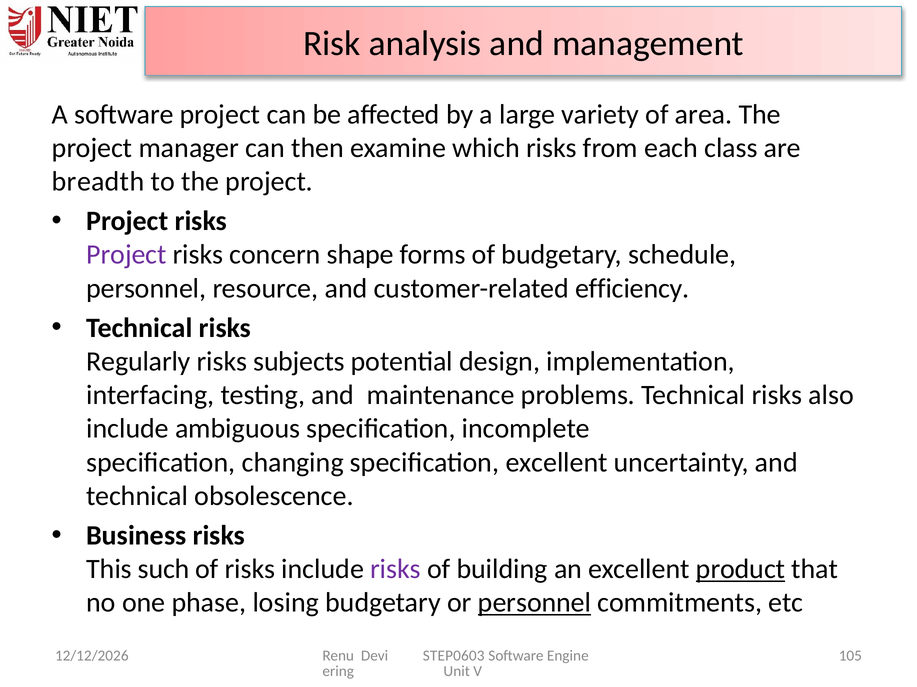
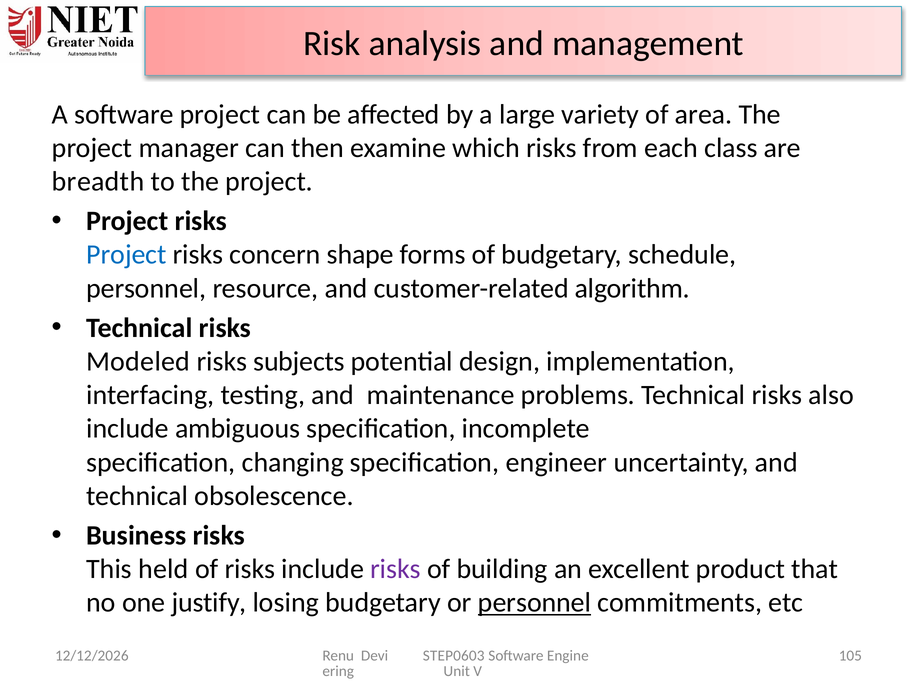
Project at (126, 255) colour: purple -> blue
efficiency: efficiency -> algorithm
Regularly: Regularly -> Modeled
specification excellent: excellent -> engineer
such: such -> held
product underline: present -> none
phase: phase -> justify
